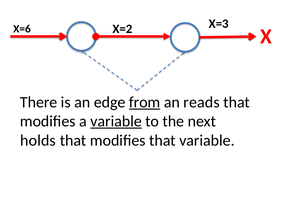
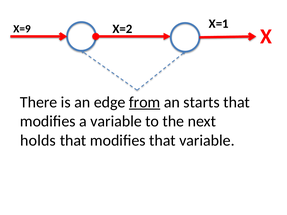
X=6: X=6 -> X=9
X=3: X=3 -> X=1
reads: reads -> starts
variable at (116, 121) underline: present -> none
